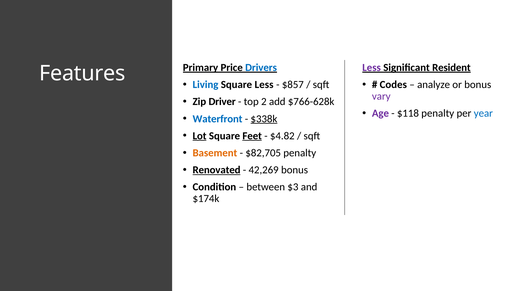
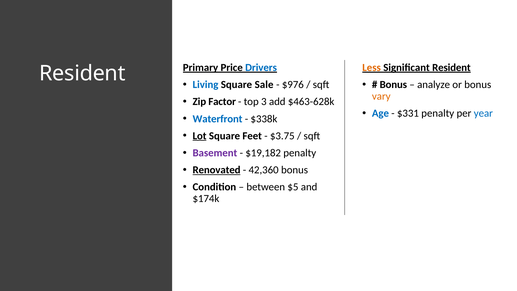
Less at (372, 68) colour: purple -> orange
Features at (82, 73): Features -> Resident
Codes at (393, 85): Codes -> Bonus
Square Less: Less -> Sale
$857: $857 -> $976
vary colour: purple -> orange
Driver: Driver -> Factor
2: 2 -> 3
$766-628k: $766-628k -> $463-628k
Age colour: purple -> blue
$118: $118 -> $331
$338k underline: present -> none
Feet underline: present -> none
$4.82: $4.82 -> $3.75
Basement colour: orange -> purple
$82,705: $82,705 -> $19,182
42,269: 42,269 -> 42,360
$3: $3 -> $5
